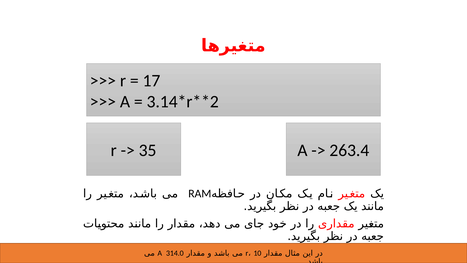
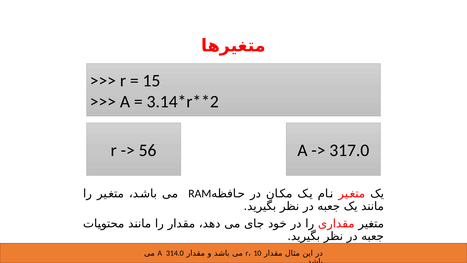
17: 17 -> 15
35: 35 -> 56
263.4: 263.4 -> 317.0
